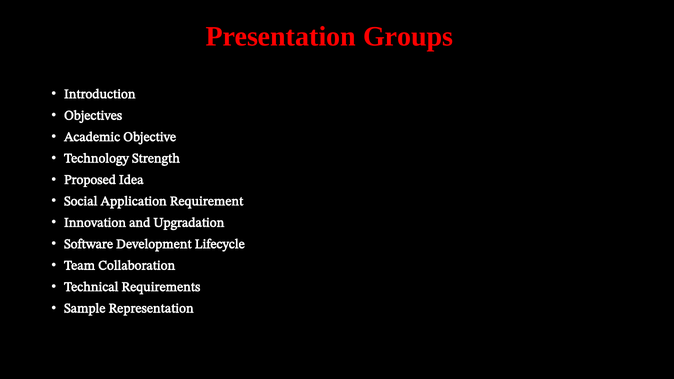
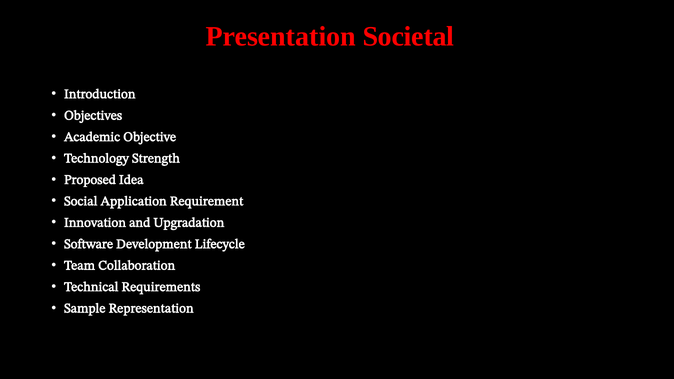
Groups: Groups -> Societal
